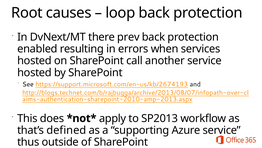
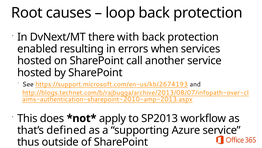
prev: prev -> with
